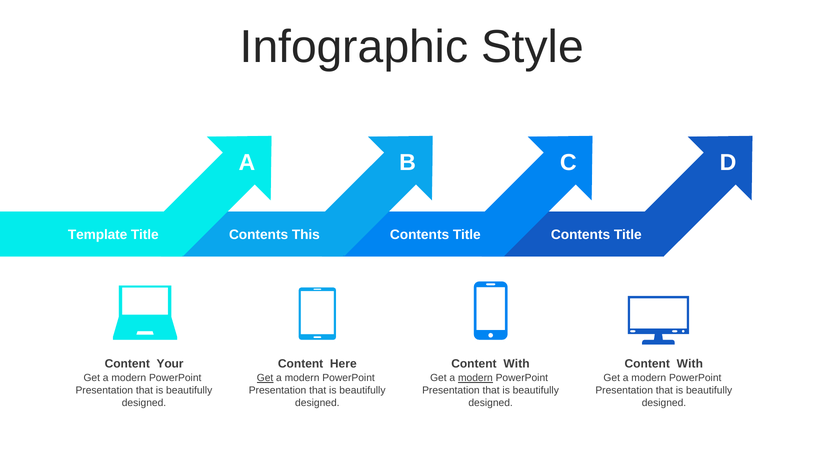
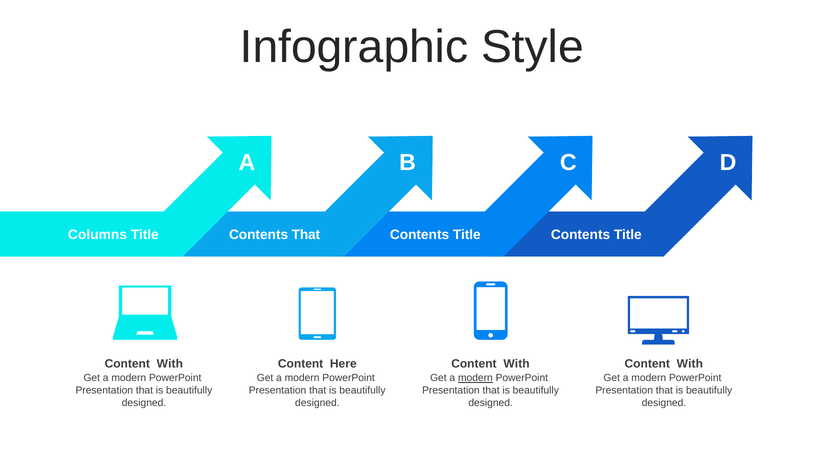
Template: Template -> Columns
Contents This: This -> That
Your at (170, 364): Your -> With
Get at (265, 378) underline: present -> none
